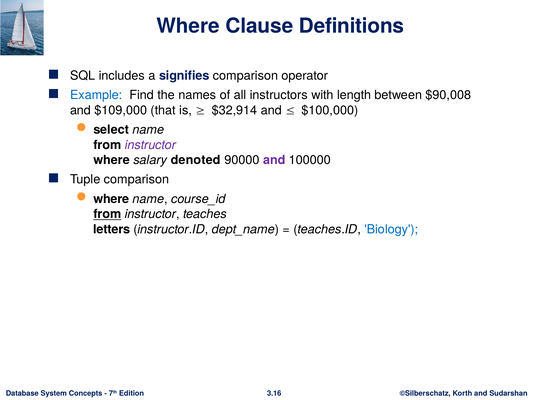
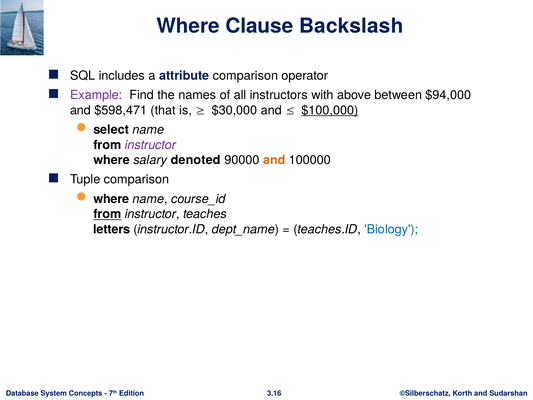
Definitions: Definitions -> Backslash
signifies: signifies -> attribute
Example colour: blue -> purple
length: length -> above
$90,008: $90,008 -> $94,000
$109,000: $109,000 -> $598,471
$32,914: $32,914 -> $30,000
$100,000 underline: none -> present
and at (274, 160) colour: purple -> orange
